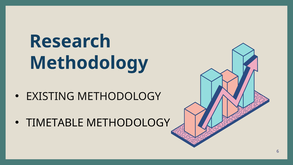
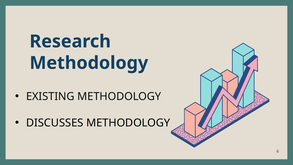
TIMETABLE: TIMETABLE -> DISCUSSES
